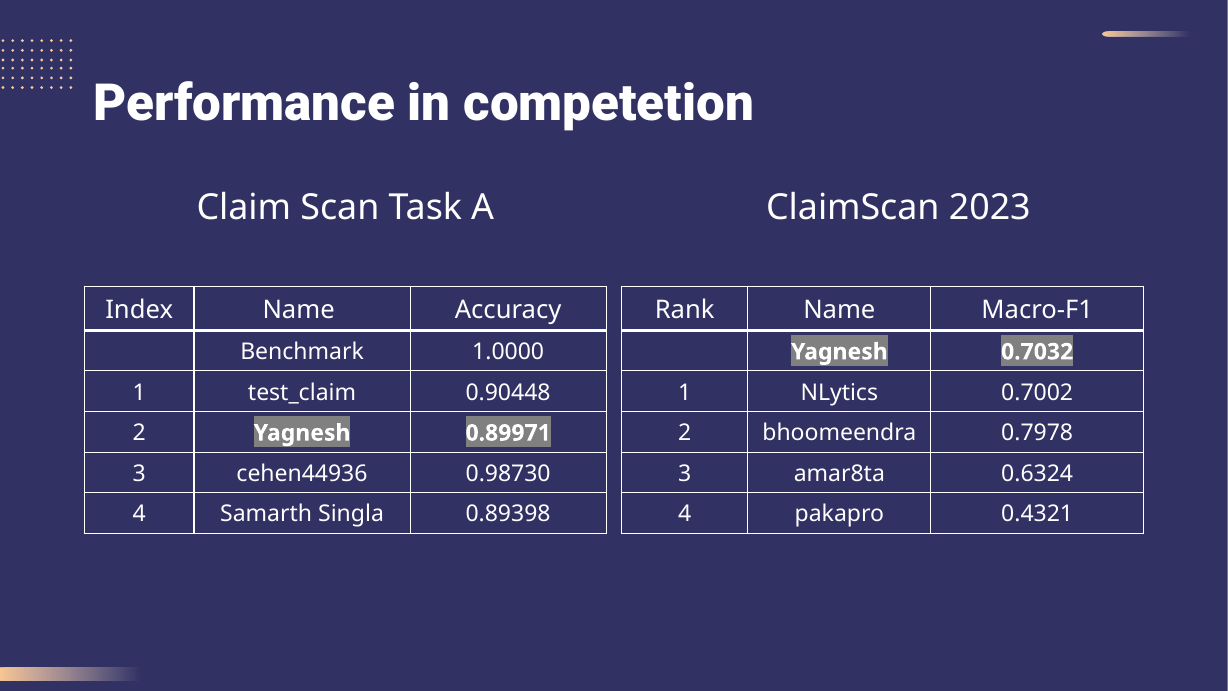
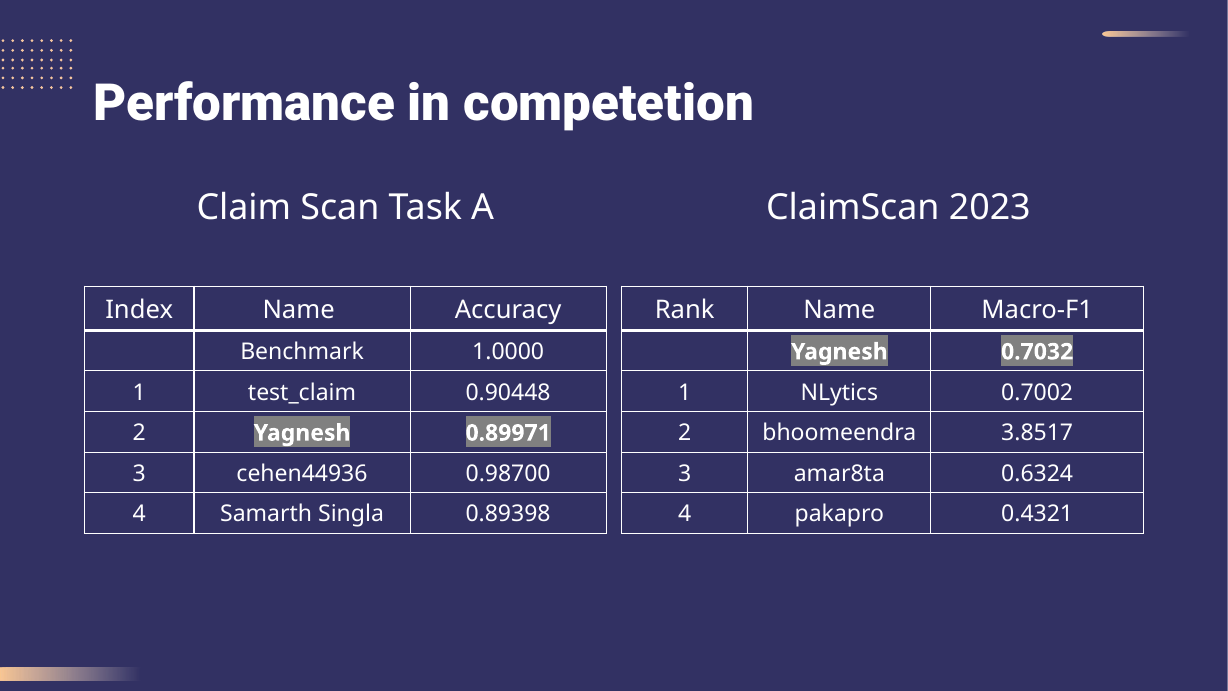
0.7978: 0.7978 -> 3.8517
0.98730: 0.98730 -> 0.98700
